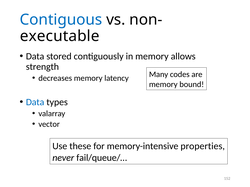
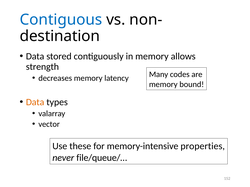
executable: executable -> destination
Data at (35, 102) colour: blue -> orange
fail/queue/…: fail/queue/… -> file/queue/…
